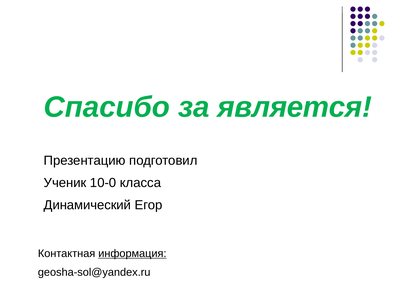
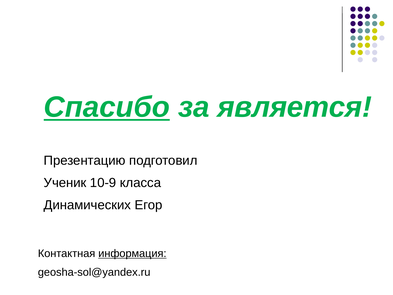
Спасибо underline: none -> present
10-0: 10-0 -> 10-9
Динамический: Динамический -> Динамических
